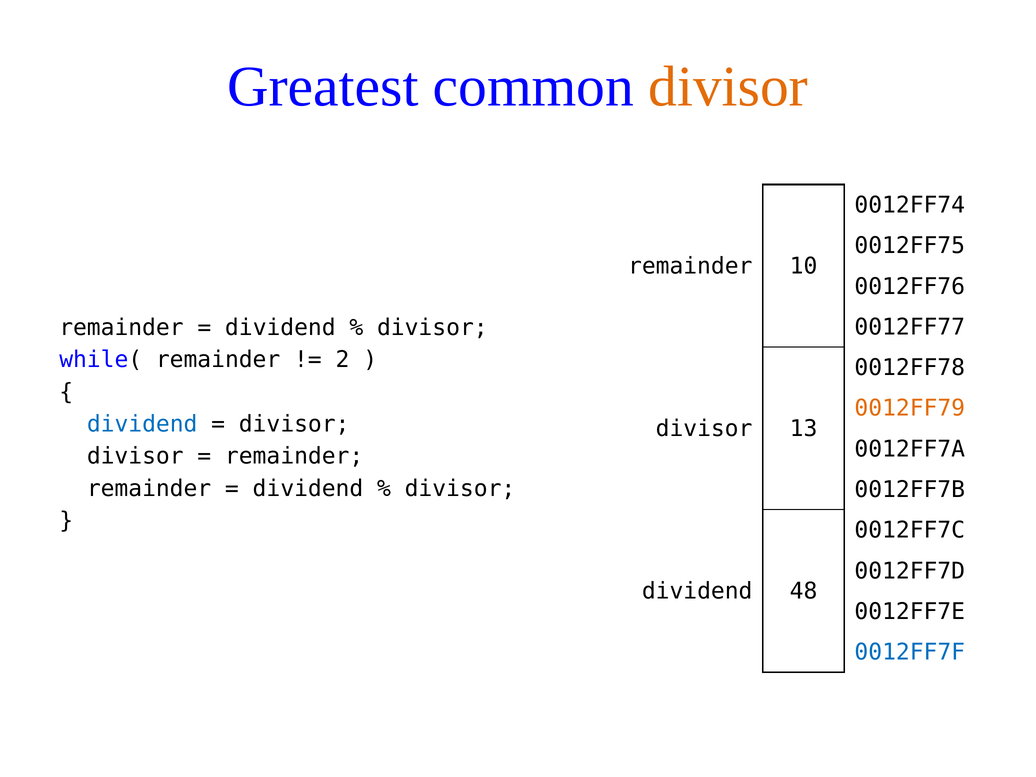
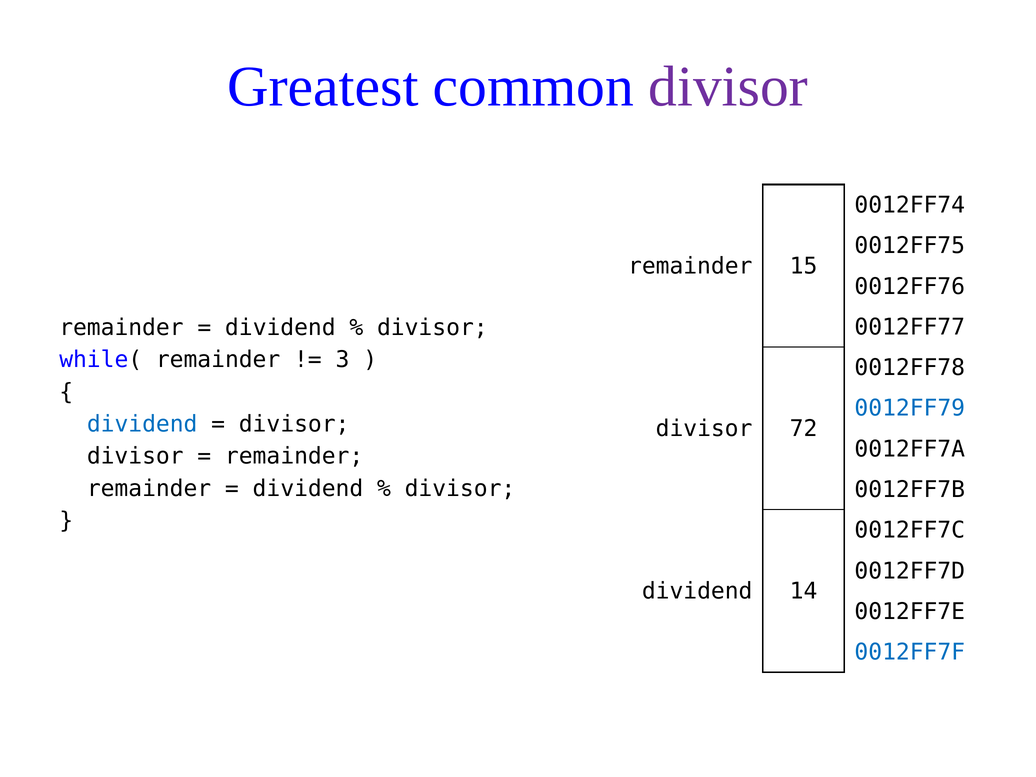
divisor at (728, 87) colour: orange -> purple
10: 10 -> 15
2: 2 -> 3
0012FF79 colour: orange -> blue
13: 13 -> 72
48: 48 -> 14
